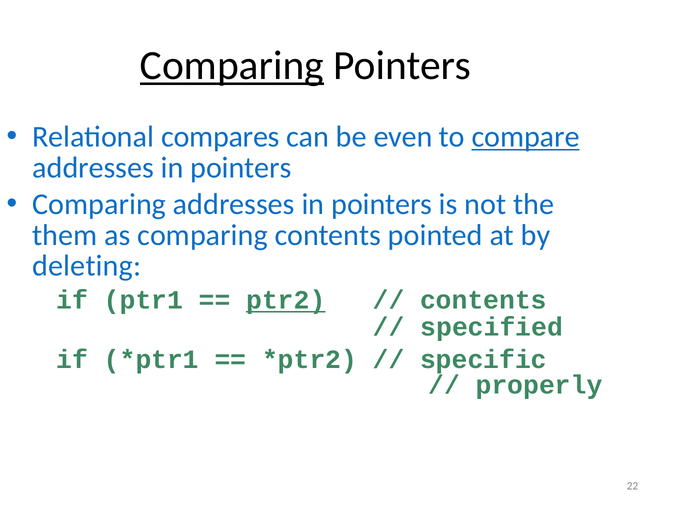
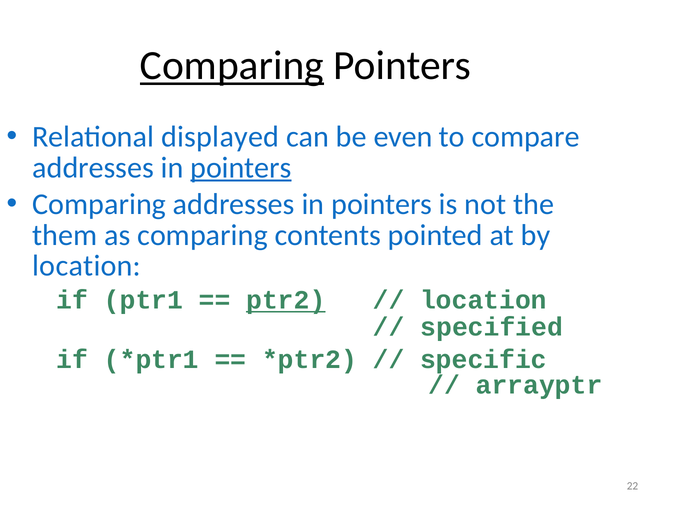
compares: compares -> displayed
compare underline: present -> none
pointers at (241, 168) underline: none -> present
deleting at (87, 266): deleting -> location
contents at (483, 300): contents -> location
properly: properly -> arrayptr
